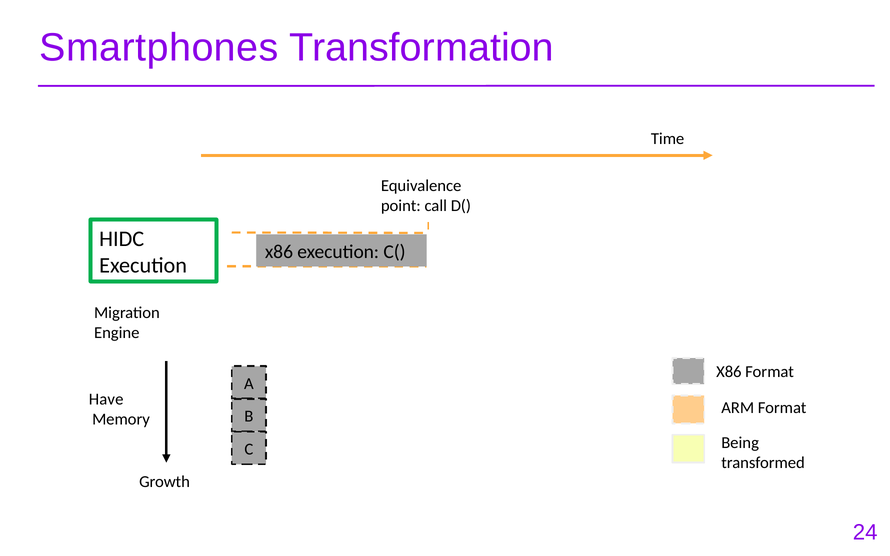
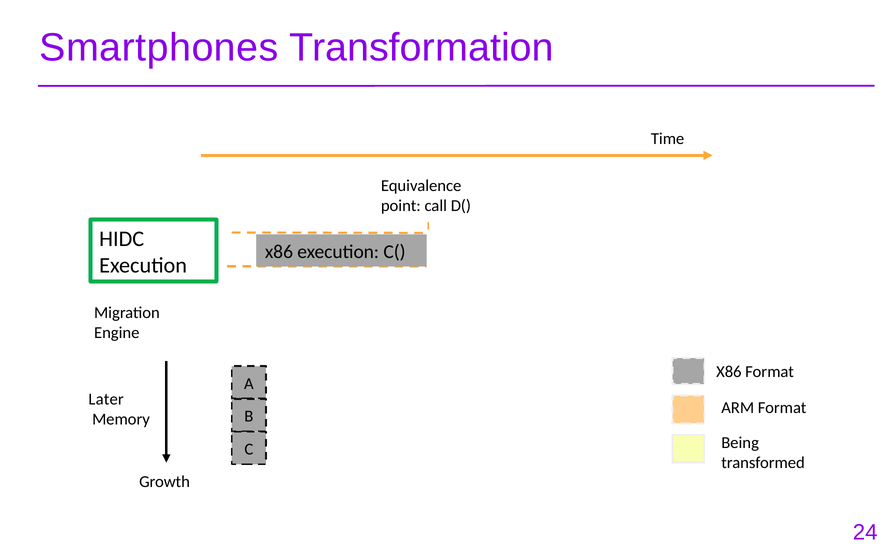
Have: Have -> Later
